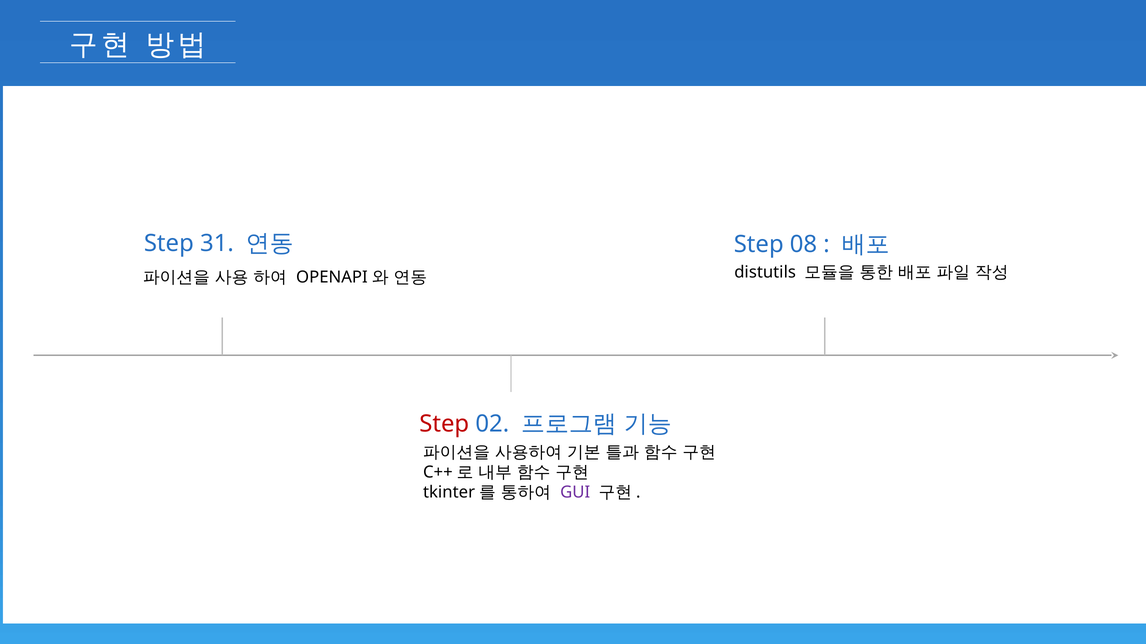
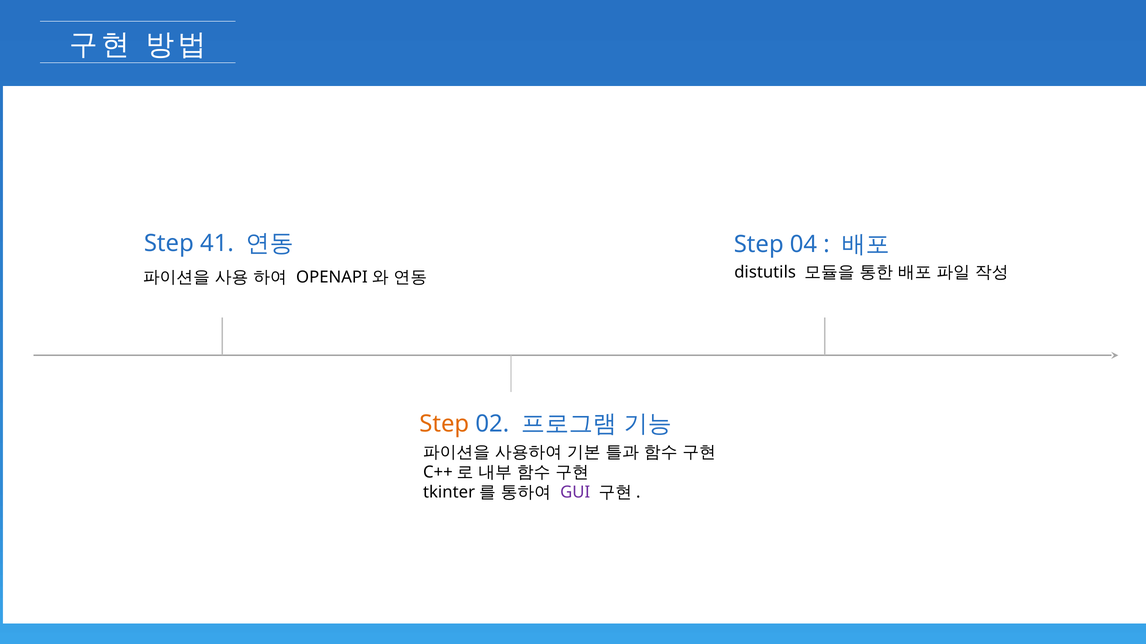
31: 31 -> 41
08: 08 -> 04
Step at (444, 424) colour: red -> orange
